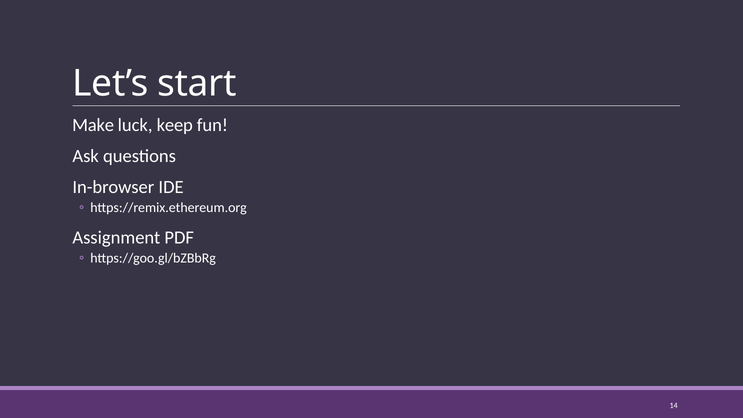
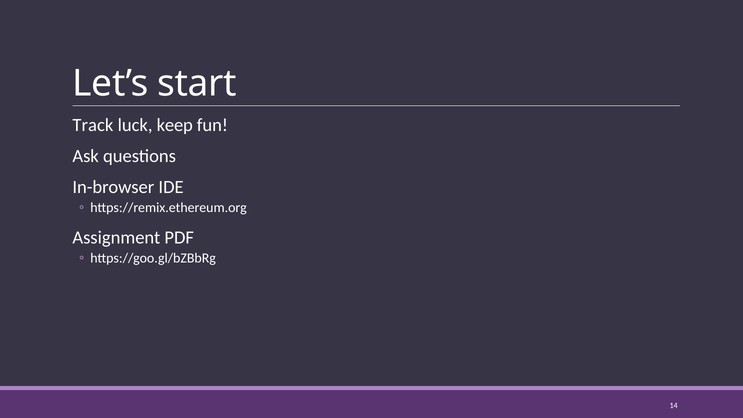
Make: Make -> Track
